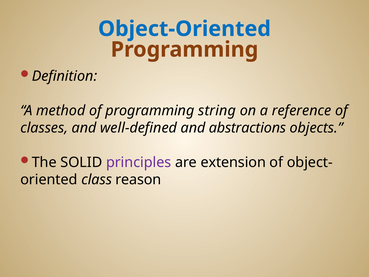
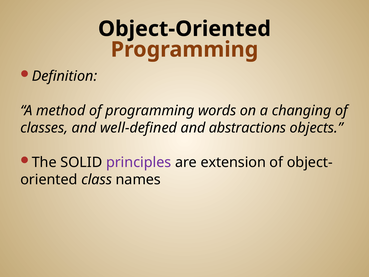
Object-Oriented colour: blue -> black
string: string -> words
reference: reference -> changing
reason: reason -> names
